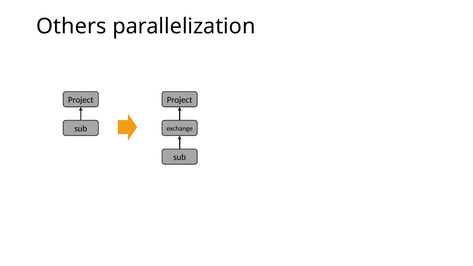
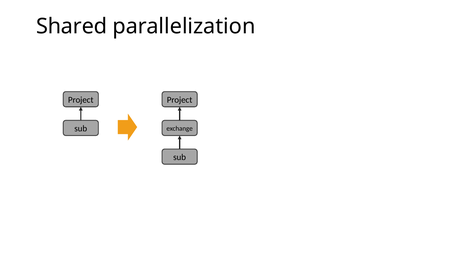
Others: Others -> Shared
